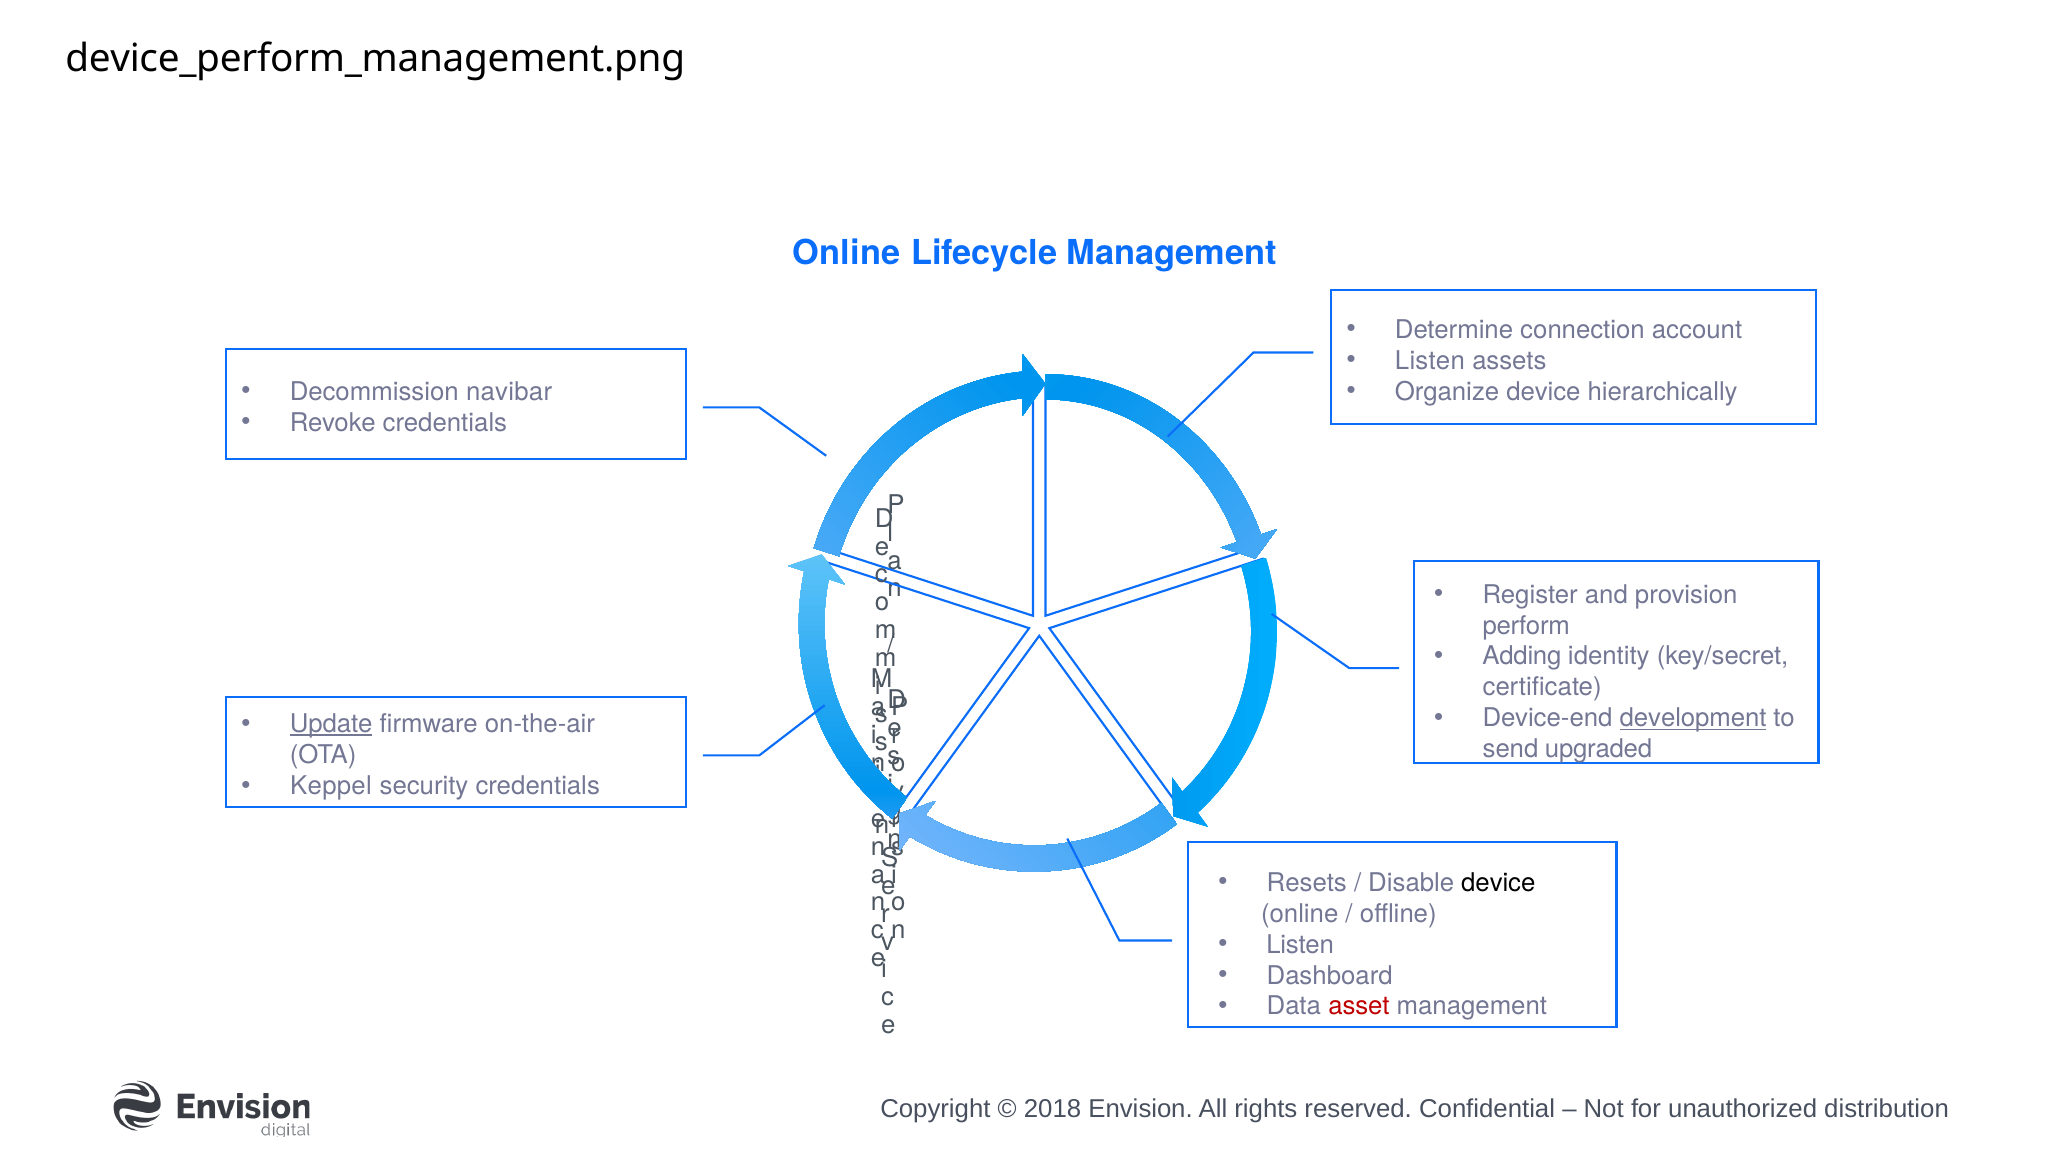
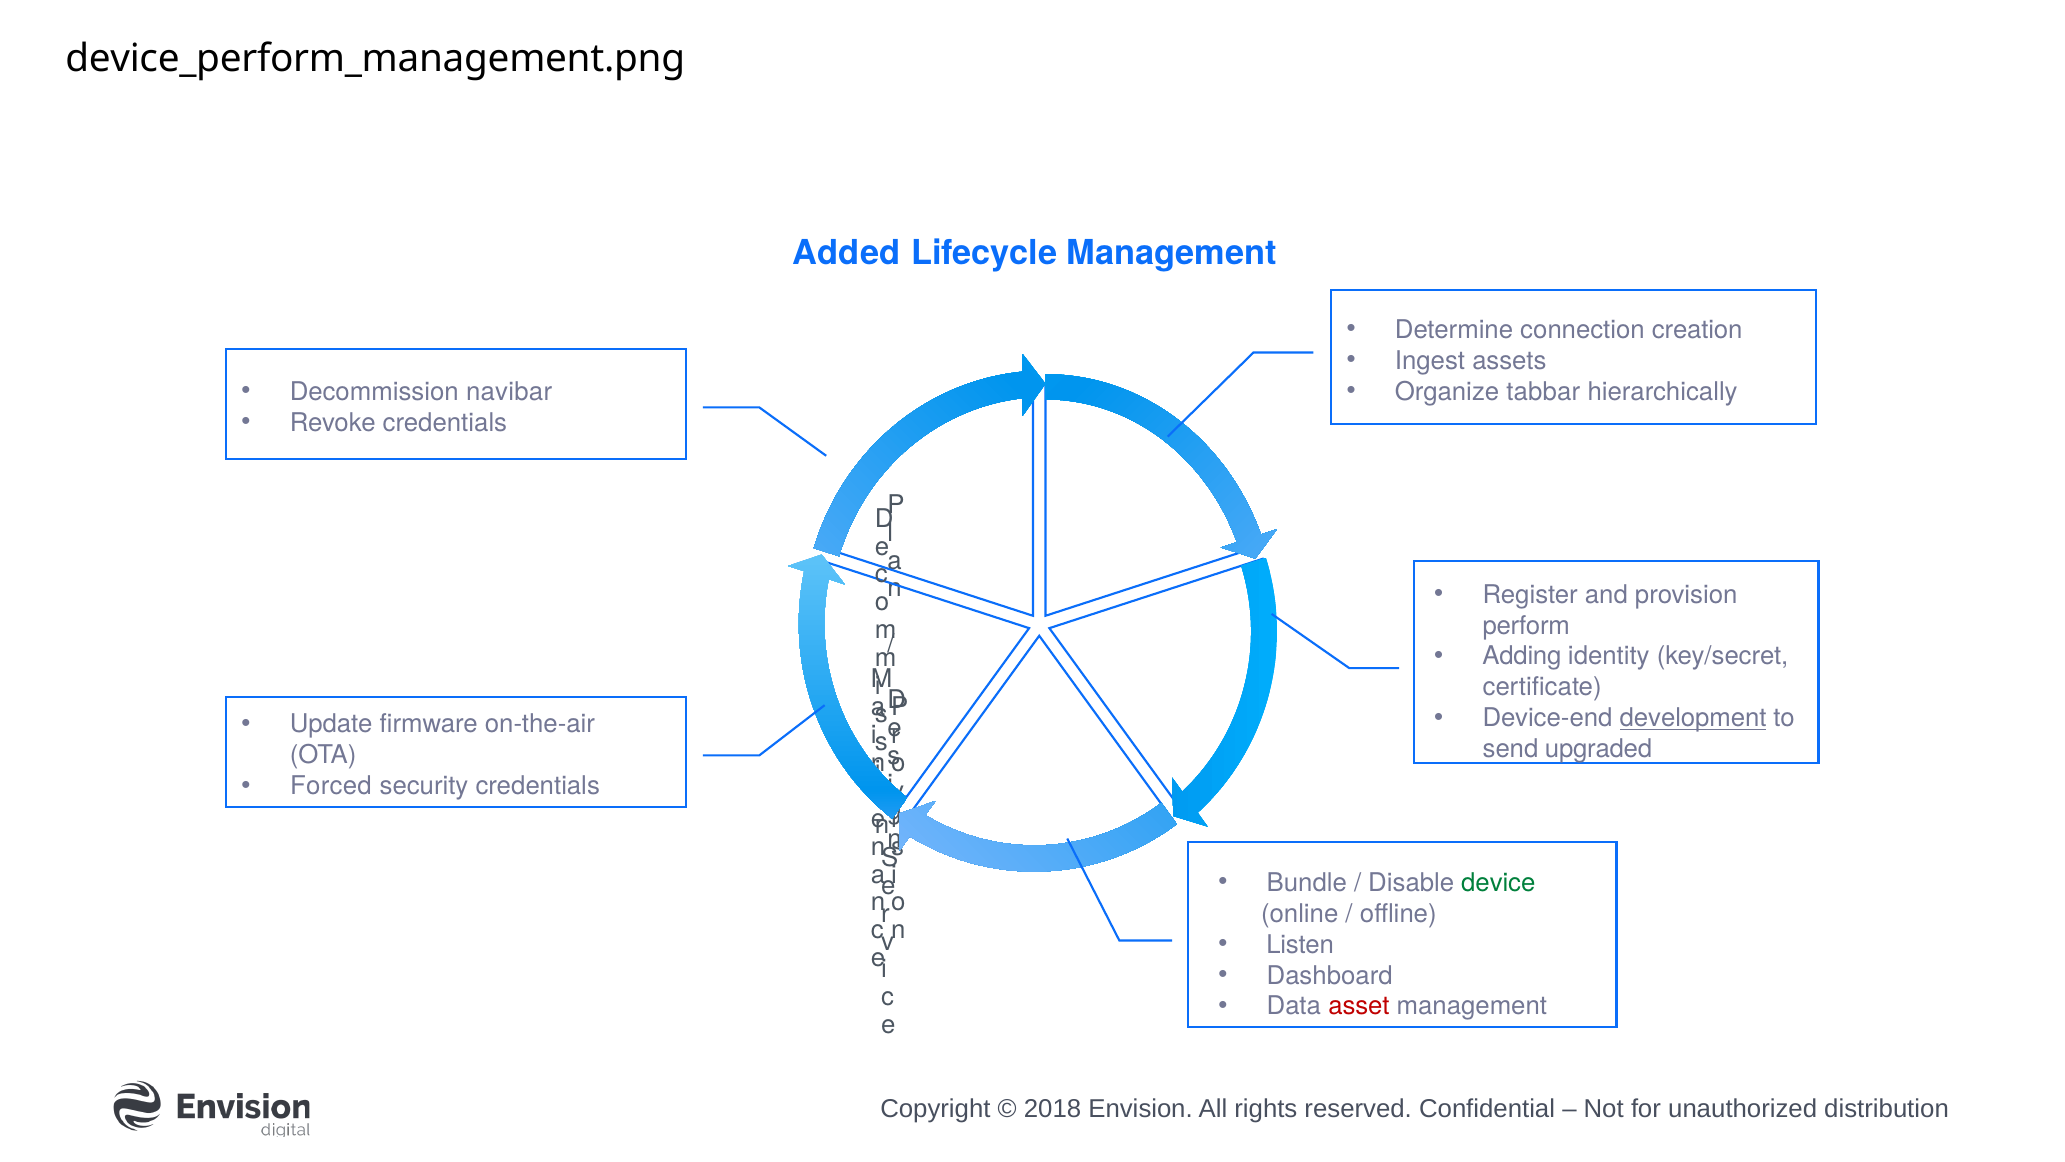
Online at (847, 253): Online -> Added
account: account -> creation
Listen at (1430, 360): Listen -> Ingest
Organize device: device -> tabbar
Update underline: present -> none
Keppel: Keppel -> Forced
Resets: Resets -> Bundle
device at (1498, 882) colour: black -> green
